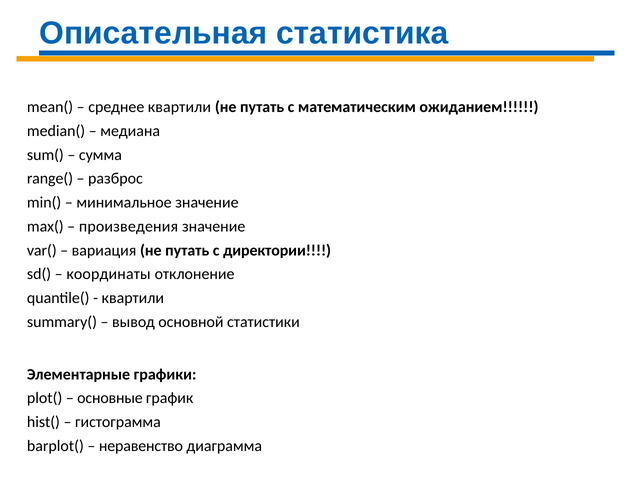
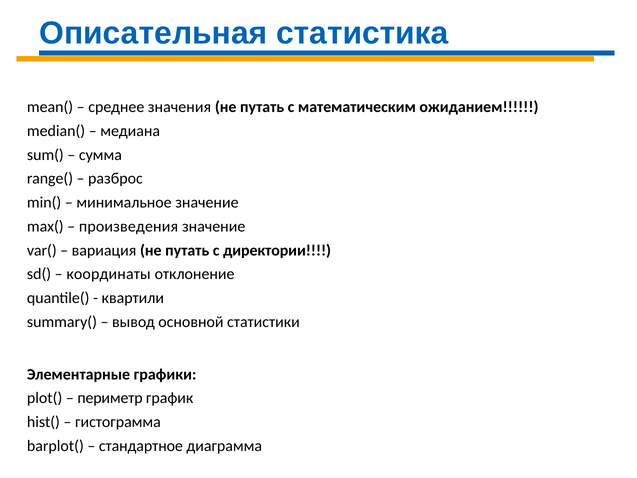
среднее квартили: квартили -> значения
основные: основные -> периметр
неравенство: неравенство -> стандартное
